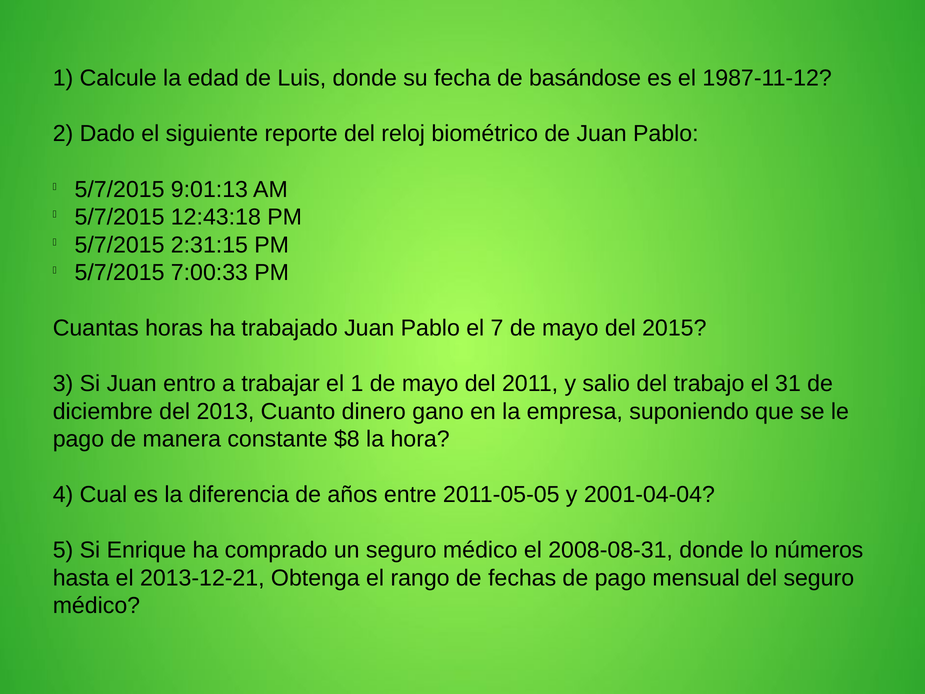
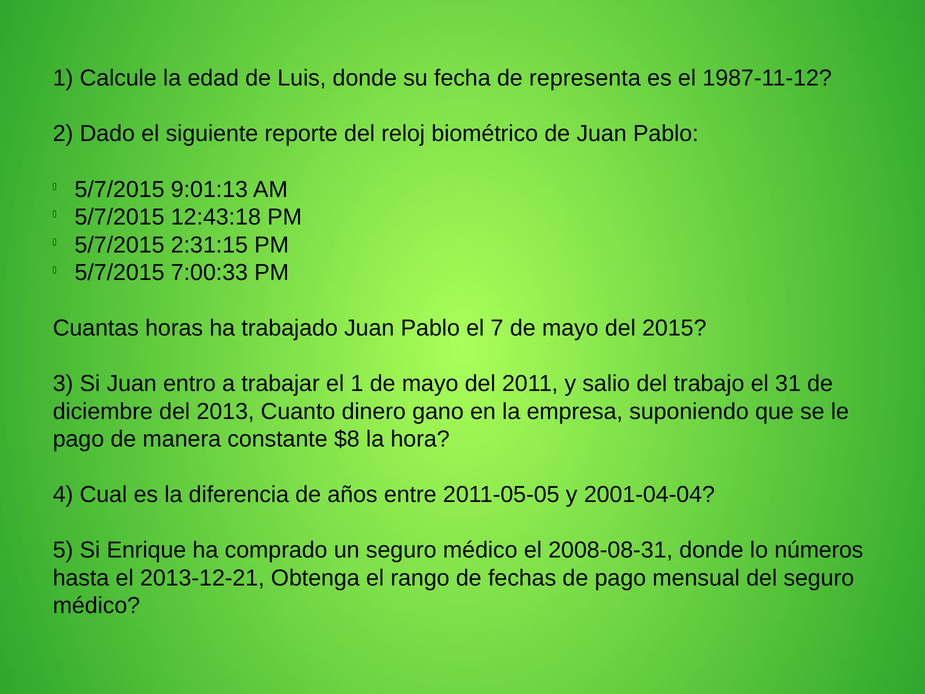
basándose: basándose -> representa
